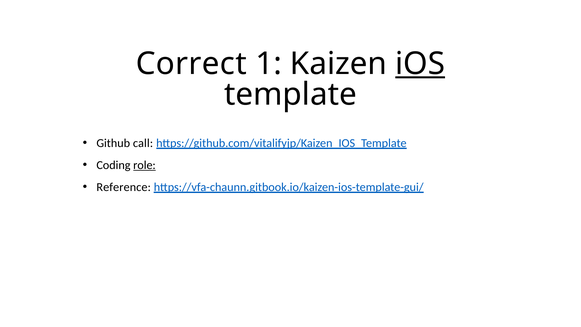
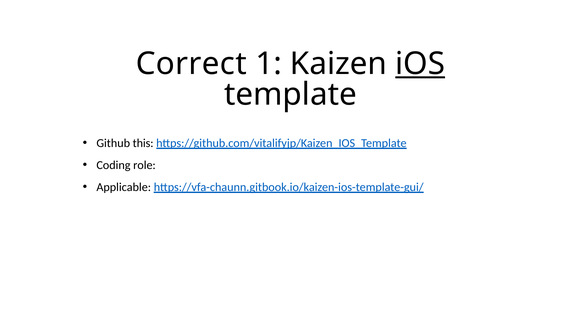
call: call -> this
role underline: present -> none
Reference: Reference -> Applicable
